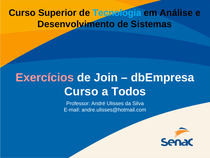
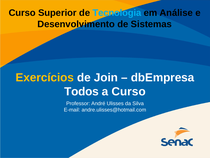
Exercícios colour: pink -> yellow
Curso at (81, 91): Curso -> Todos
a Todos: Todos -> Curso
